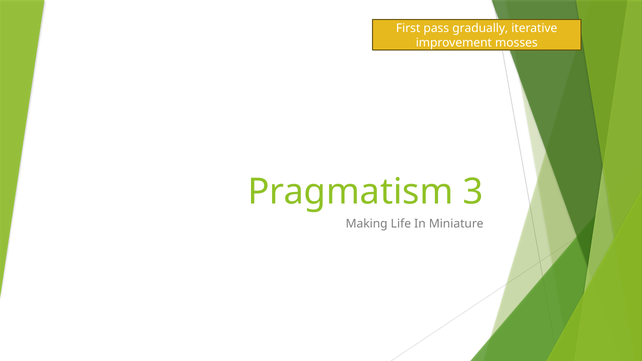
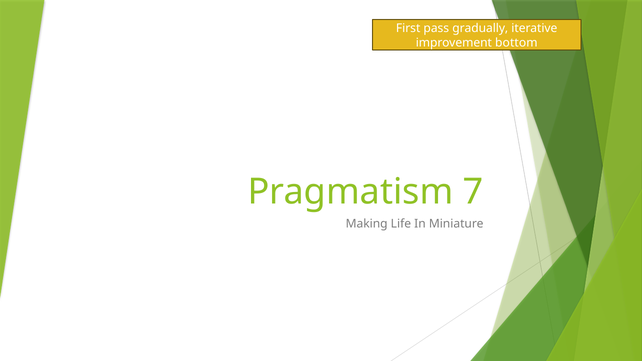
mosses: mosses -> bottom
3: 3 -> 7
